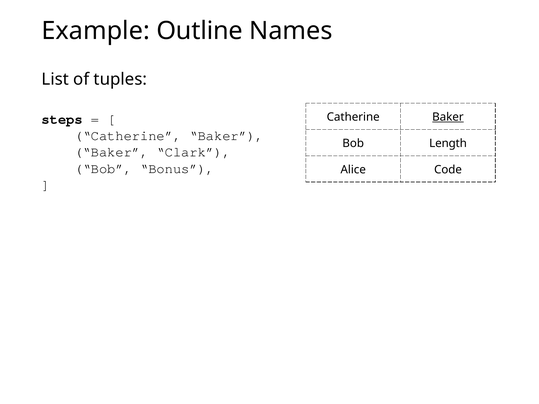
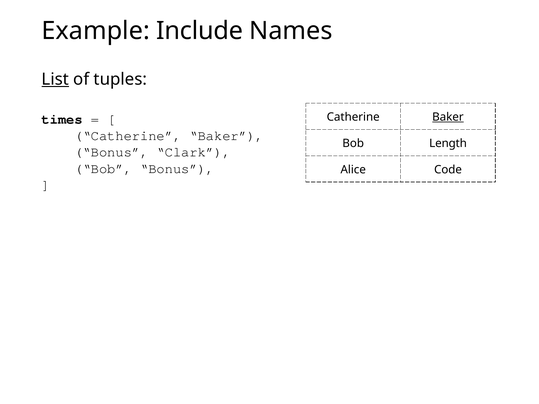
Outline: Outline -> Include
List underline: none -> present
steps: steps -> times
Baker at (111, 152): Baker -> Bonus
